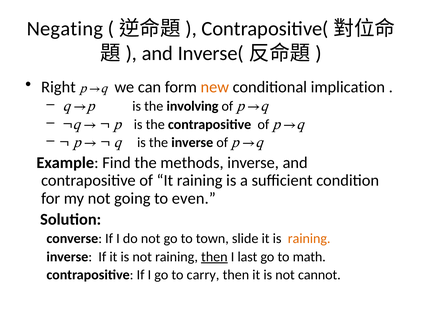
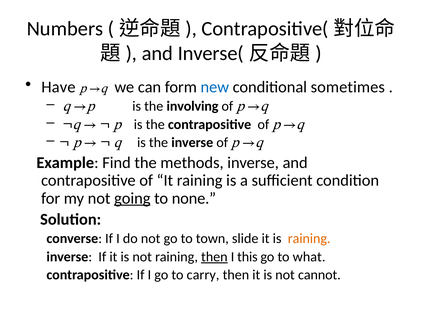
Negating: Negating -> Numbers
Right: Right -> Have
new colour: orange -> blue
implication: implication -> sometimes
going underline: none -> present
even: even -> none
last: last -> this
math: math -> what
